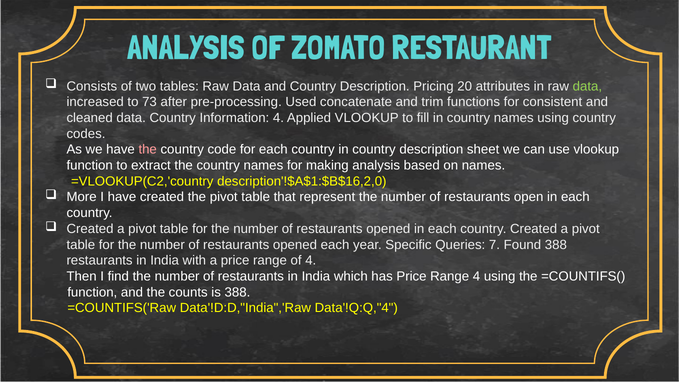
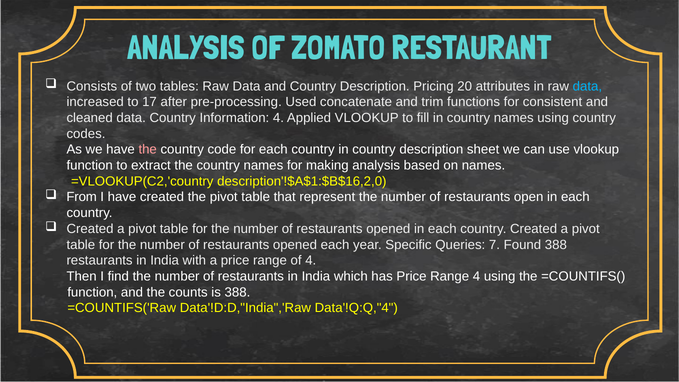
data at (587, 86) colour: light green -> light blue
73: 73 -> 17
More: More -> From
